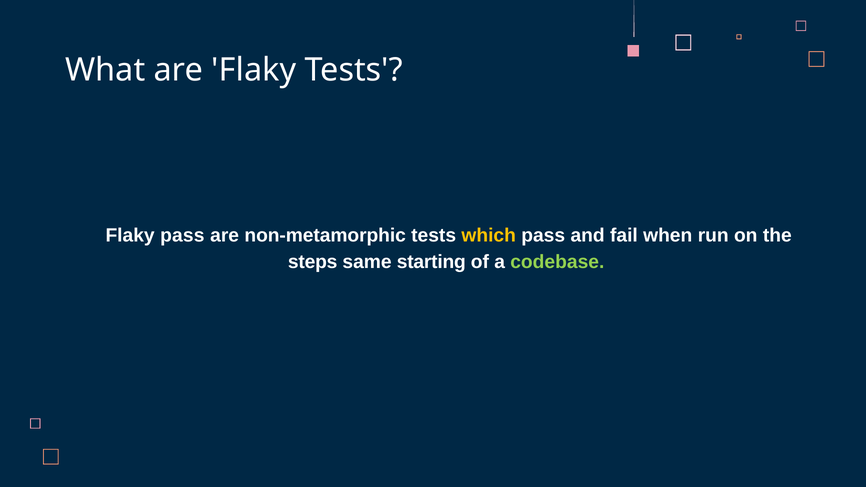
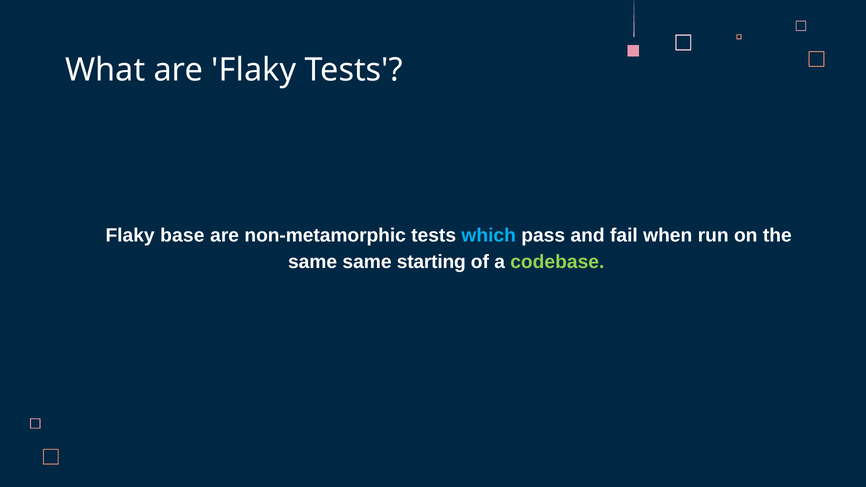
Flaky pass: pass -> base
which colour: yellow -> light blue
steps at (313, 262): steps -> same
